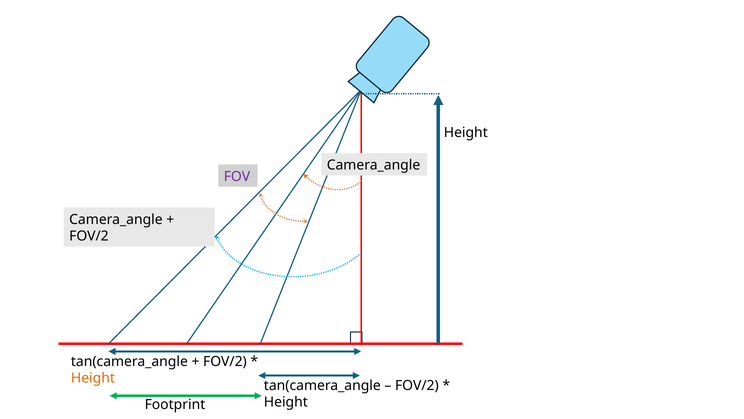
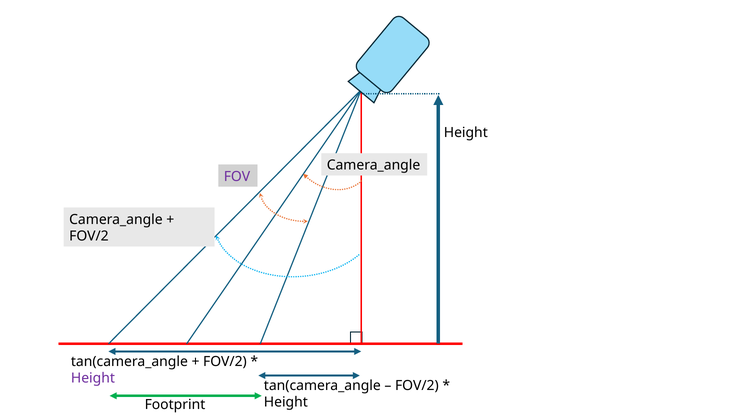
Height at (93, 378) colour: orange -> purple
